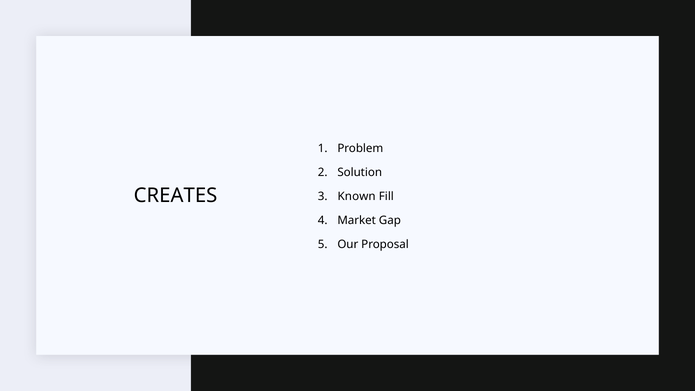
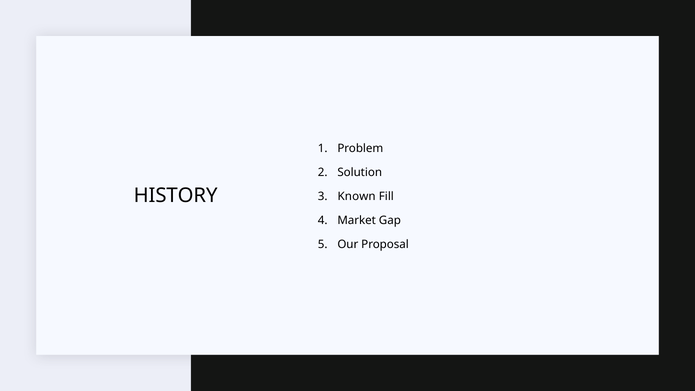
CREATES: CREATES -> HISTORY
